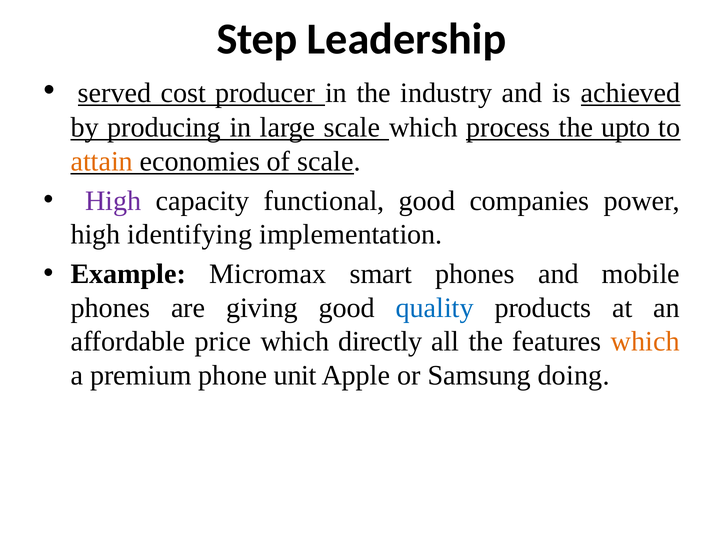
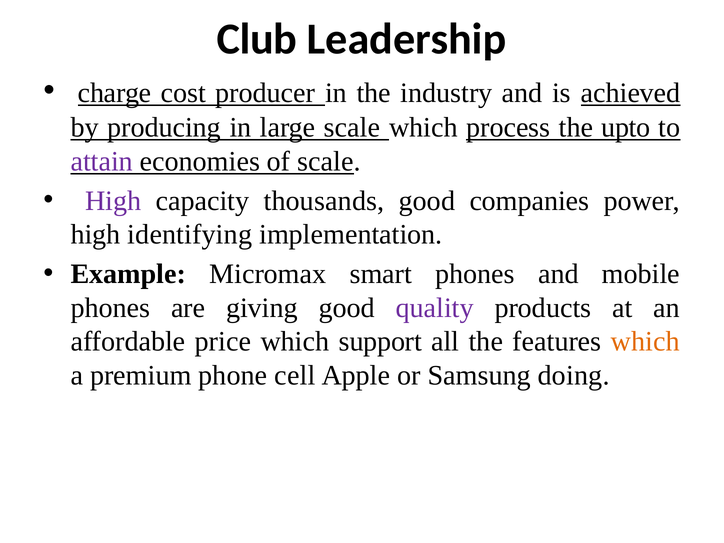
Step: Step -> Club
served: served -> charge
attain colour: orange -> purple
functional: functional -> thousands
quality colour: blue -> purple
directly: directly -> support
unit: unit -> cell
